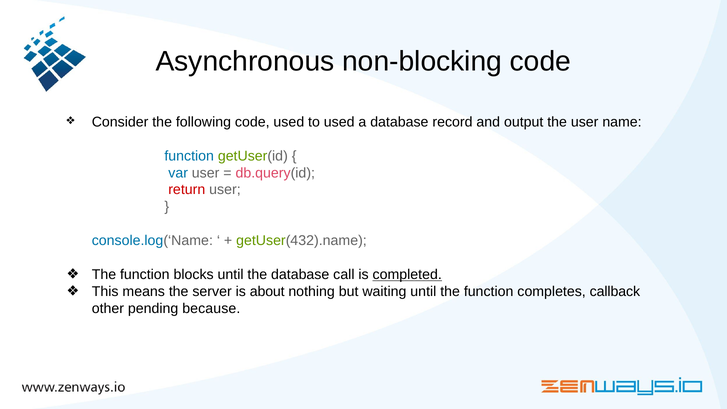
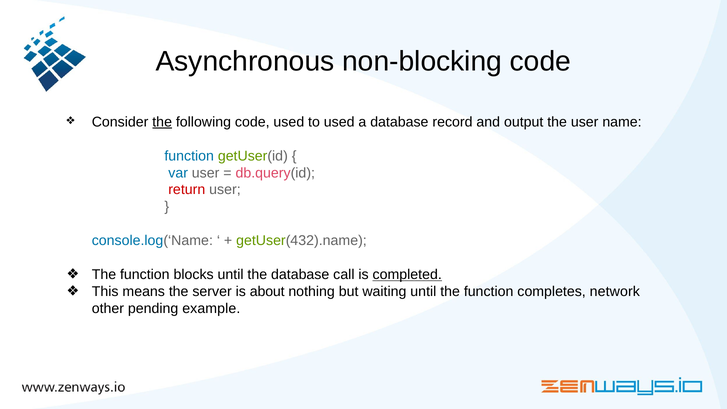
the at (162, 122) underline: none -> present
callback: callback -> network
because: because -> example
